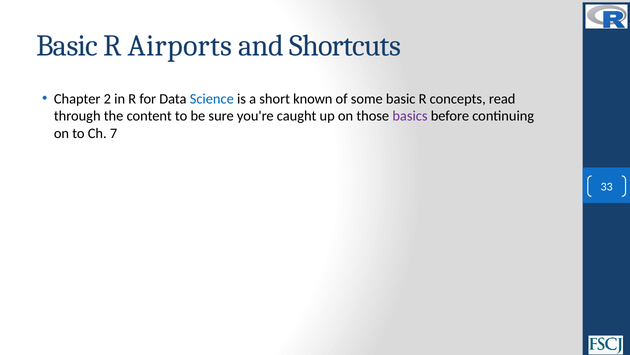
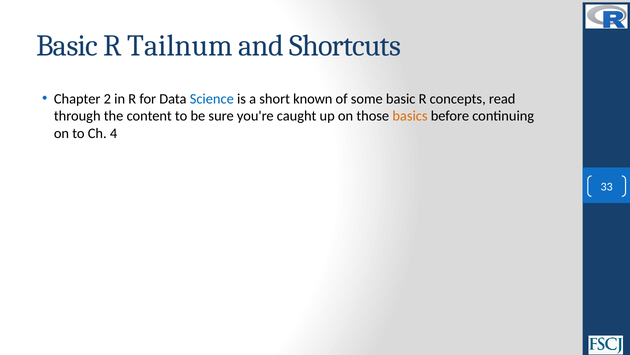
Airports: Airports -> Tailnum
basics colour: purple -> orange
7: 7 -> 4
